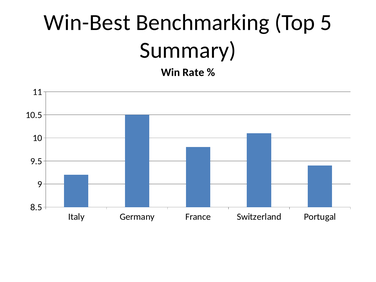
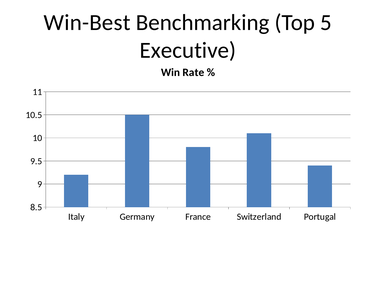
Summary: Summary -> Executive
